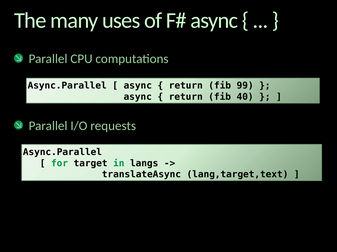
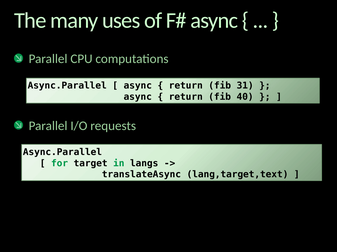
99: 99 -> 31
